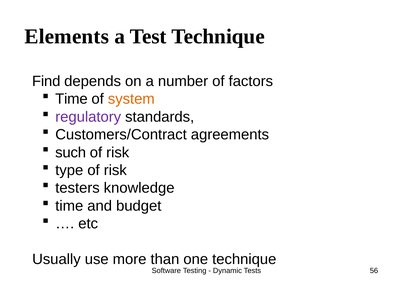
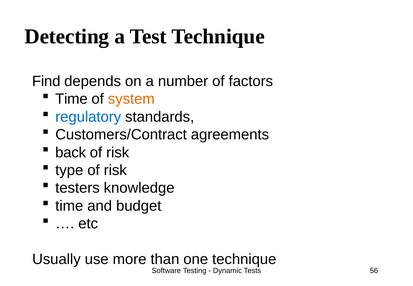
Elements: Elements -> Detecting
regulatory colour: purple -> blue
such: such -> back
